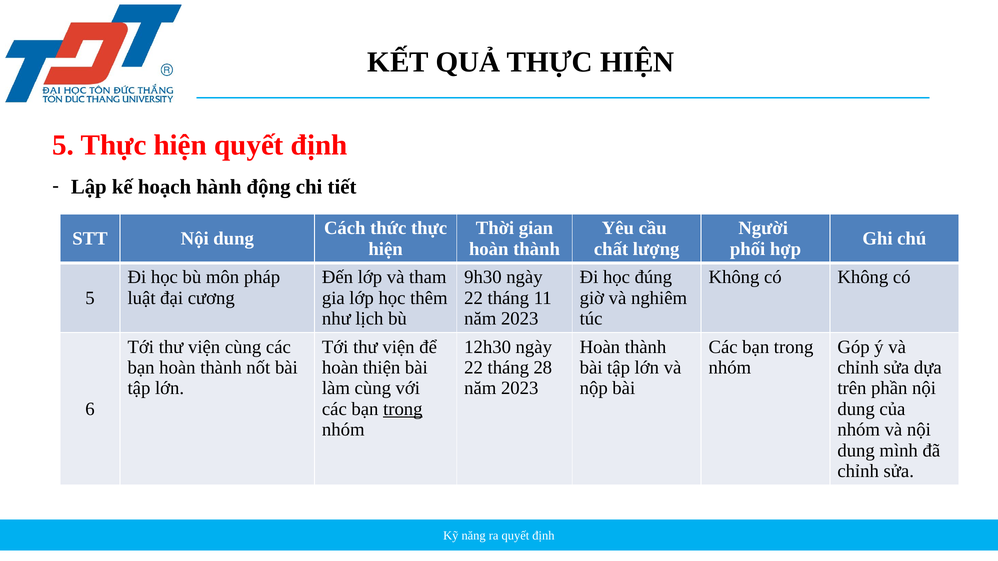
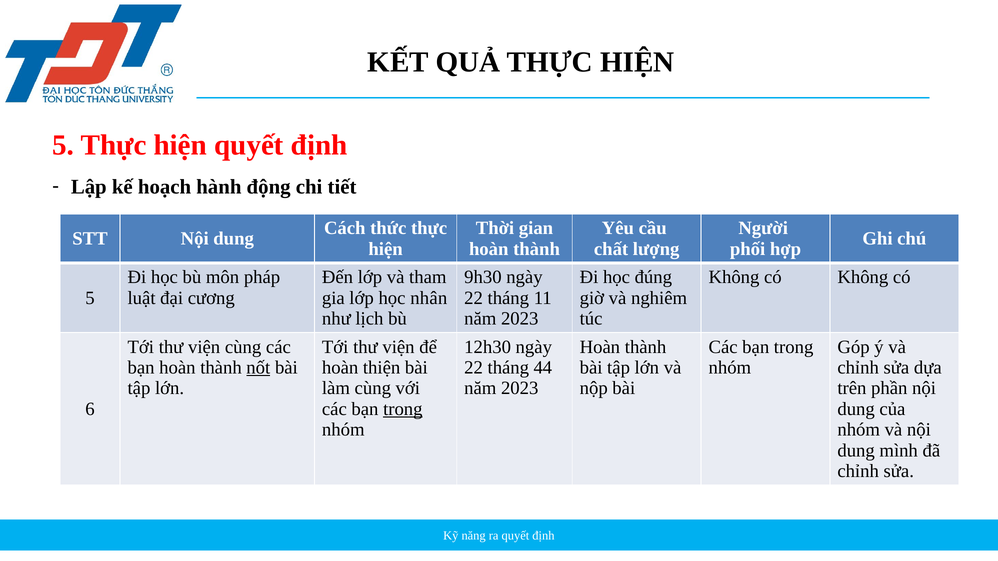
thêm: thêm -> nhân
nốt underline: none -> present
28: 28 -> 44
